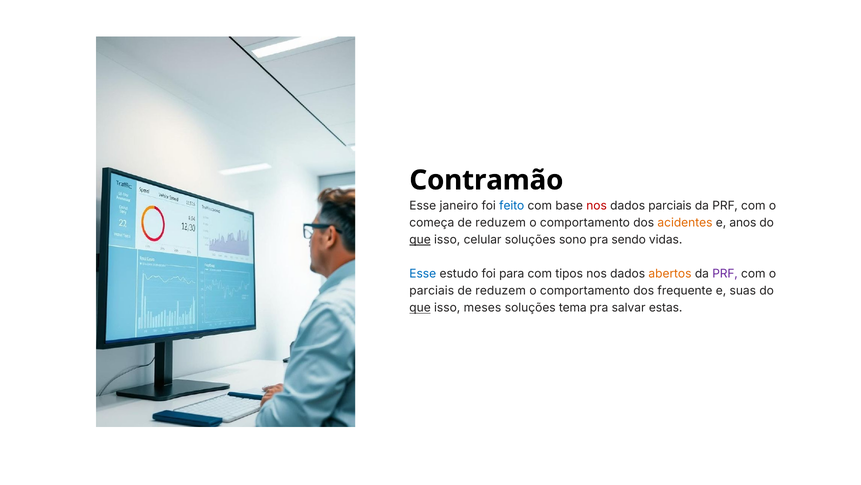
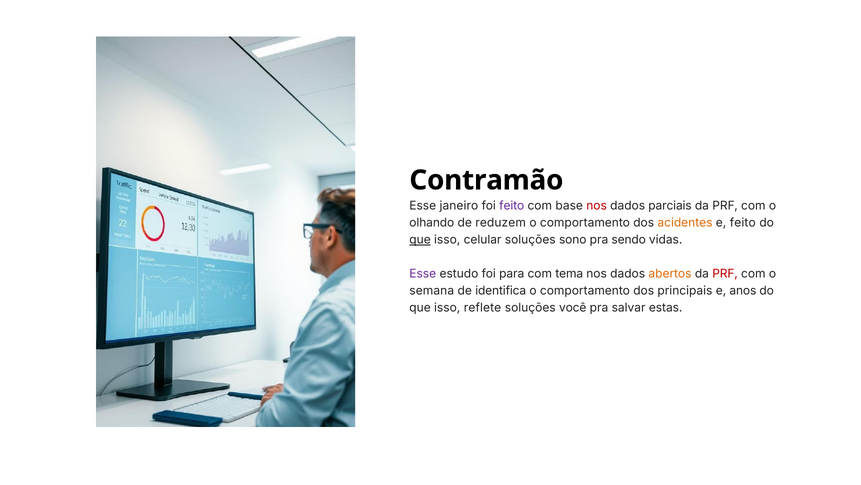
feito at (512, 205) colour: blue -> purple
começa: começa -> olhando
e anos: anos -> feito
Esse at (423, 274) colour: blue -> purple
tipos: tipos -> tema
PRF at (725, 274) colour: purple -> red
parciais at (432, 291): parciais -> semana
reduzem at (501, 291): reduzem -> identifica
frequente: frequente -> principais
suas: suas -> anos
que at (420, 308) underline: present -> none
meses: meses -> reflete
tema: tema -> você
